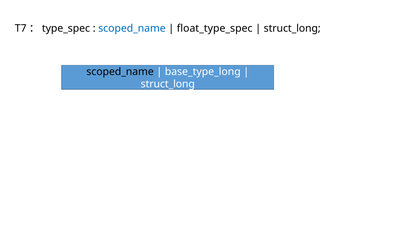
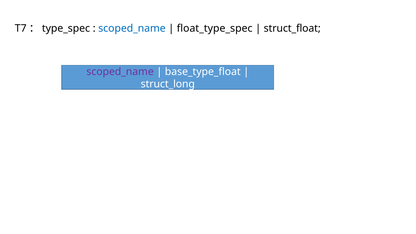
struct_long at (292, 29): struct_long -> struct_float
scoped_name at (120, 72) colour: black -> purple
base_type_long: base_type_long -> base_type_float
